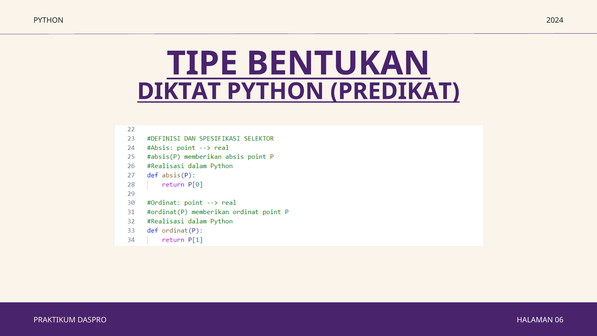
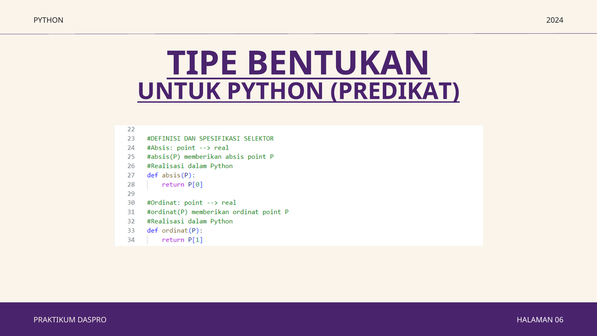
DIKTAT: DIKTAT -> UNTUK
